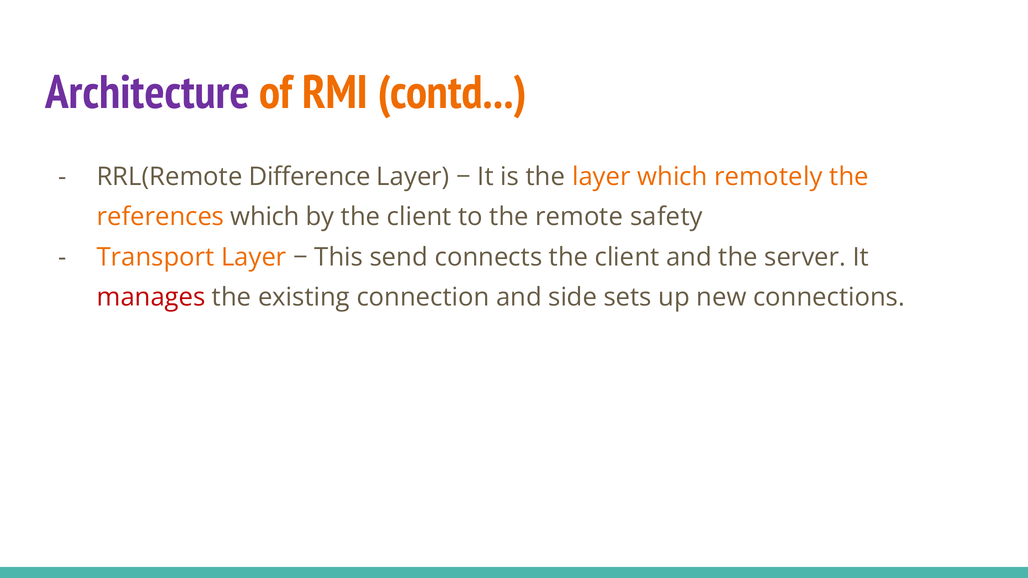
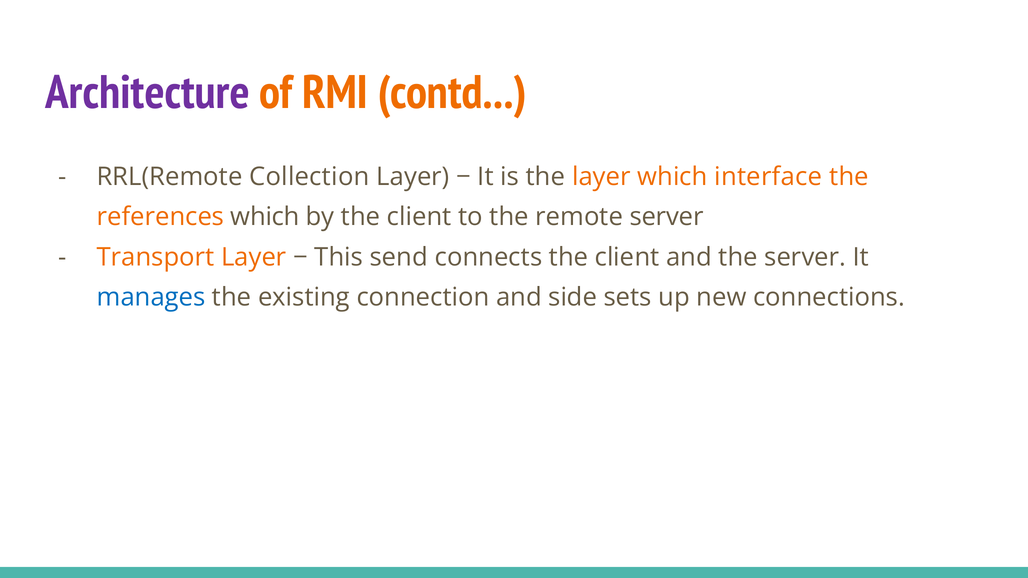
Difference: Difference -> Collection
remotely: remotely -> interface
remote safety: safety -> server
manages colour: red -> blue
